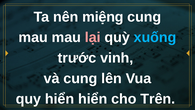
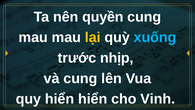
miệng: miệng -> quyền
lại colour: pink -> yellow
vinh: vinh -> nhịp
Trên: Trên -> Vinh
